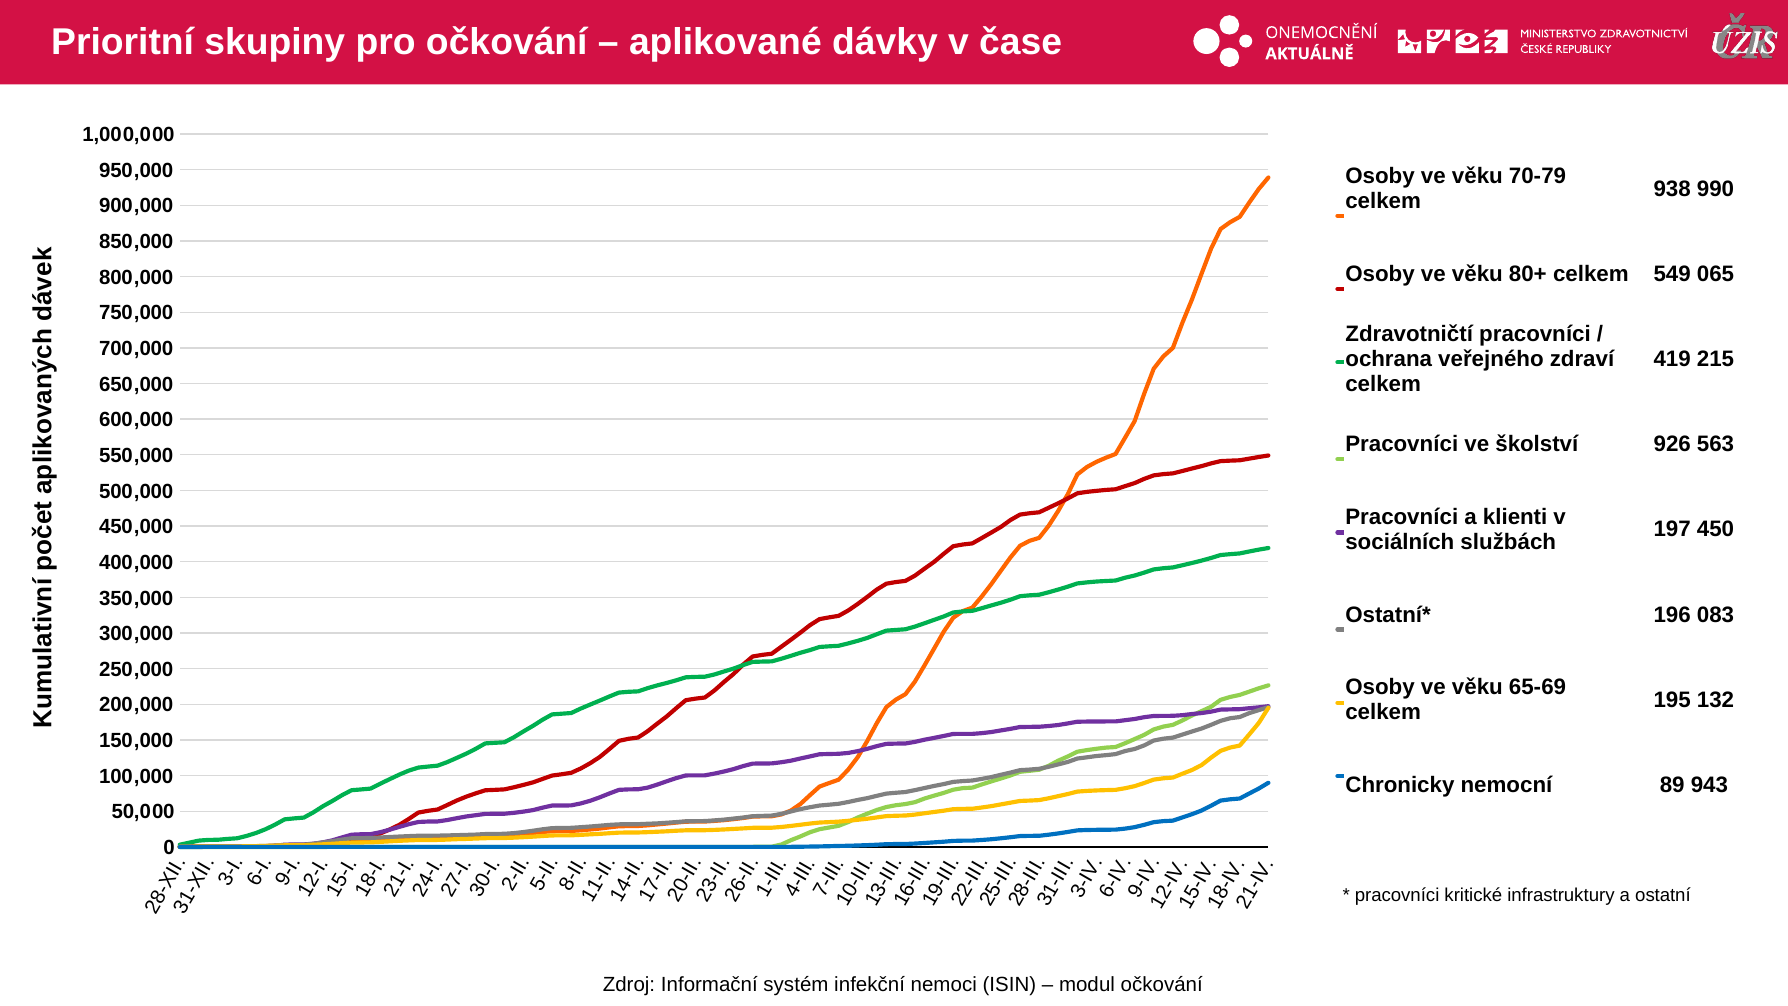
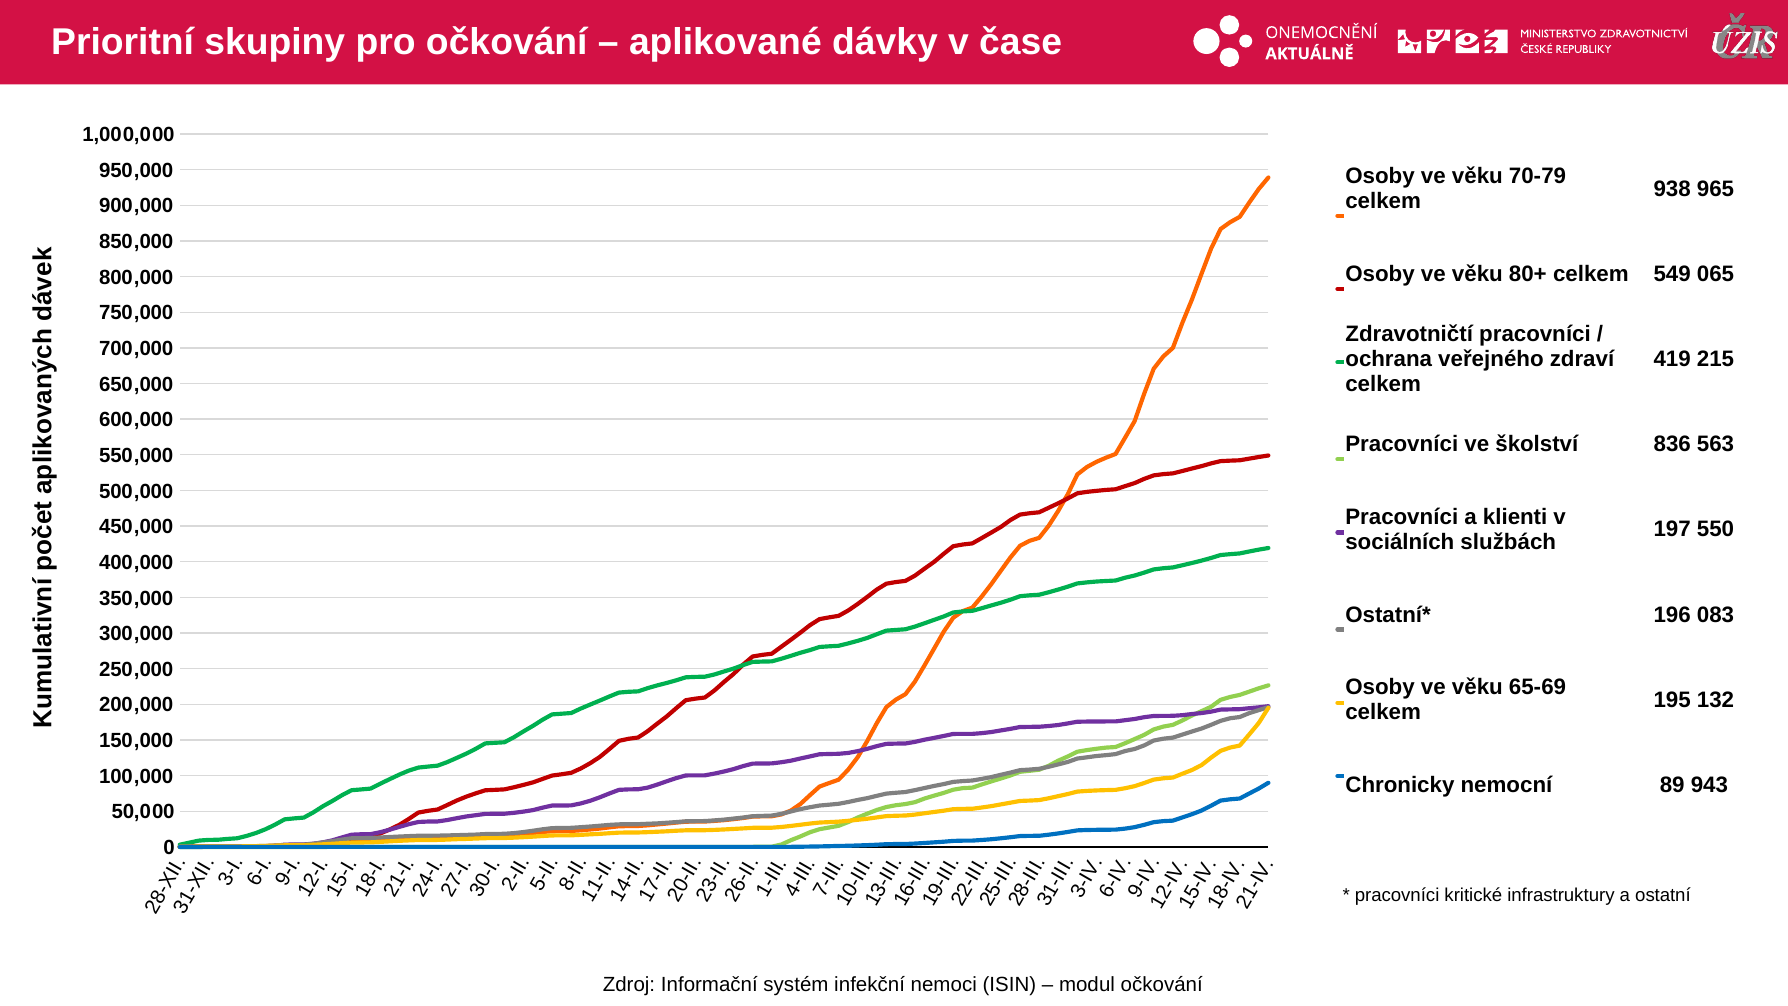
990: 990 -> 965
926: 926 -> 836
450: 450 -> 550
